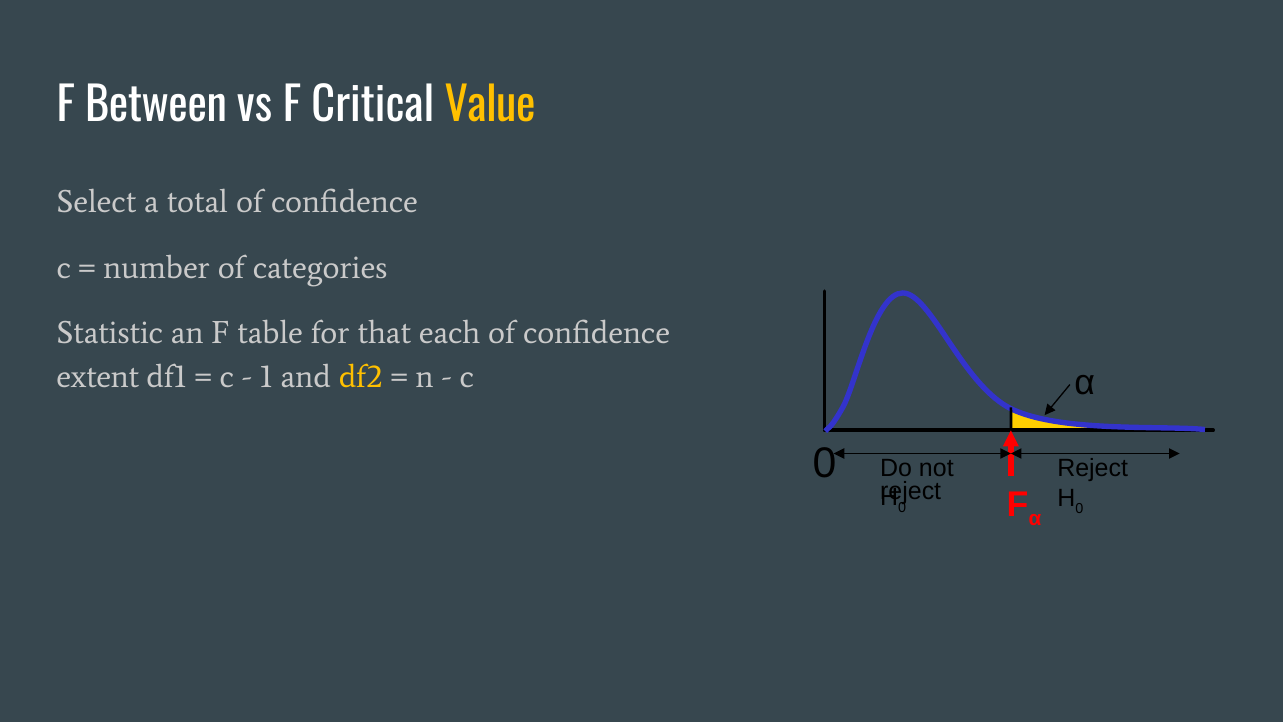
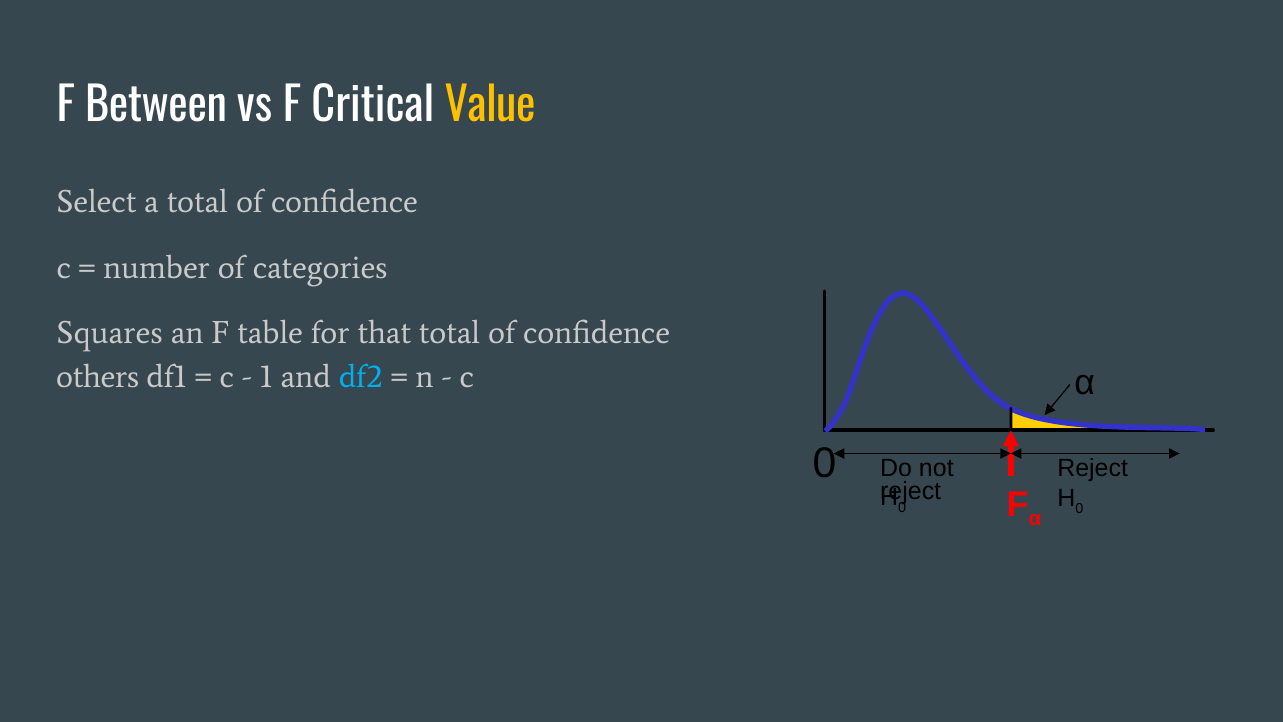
Statistic: Statistic -> Squares
that each: each -> total
extent: extent -> others
df2 colour: yellow -> light blue
